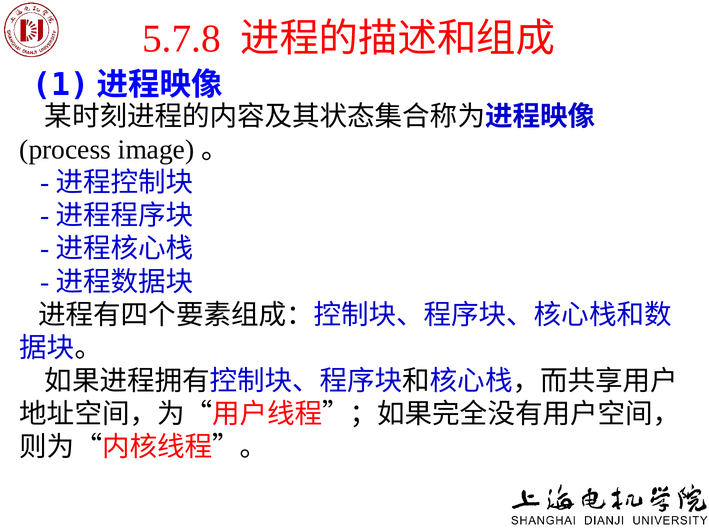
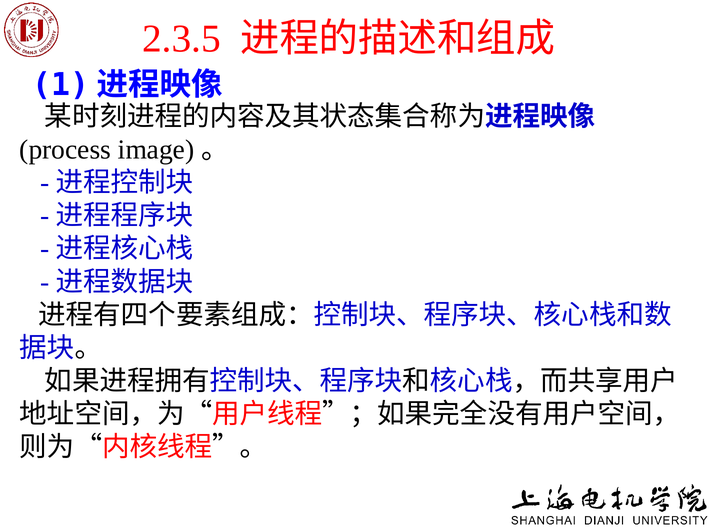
5.7.8: 5.7.8 -> 2.3.5
